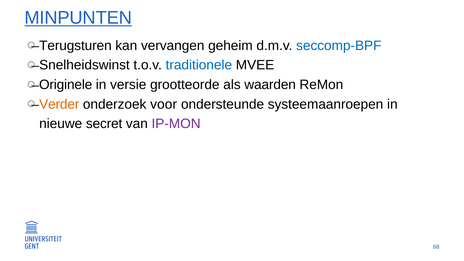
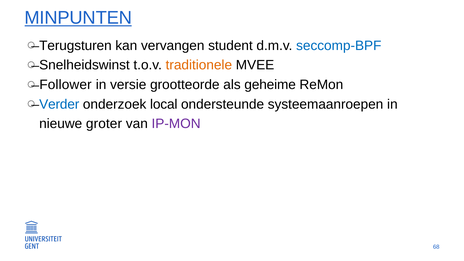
geheim: geheim -> student
traditionele colour: blue -> orange
Originele: Originele -> Follower
waarden: waarden -> geheime
Verder colour: orange -> blue
voor: voor -> local
secret: secret -> groter
